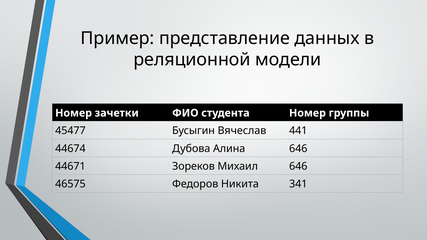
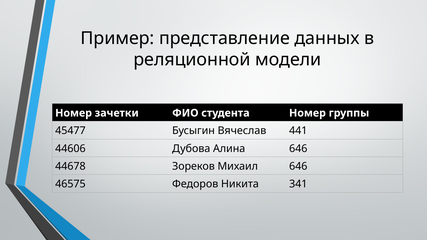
44674: 44674 -> 44606
44671: 44671 -> 44678
